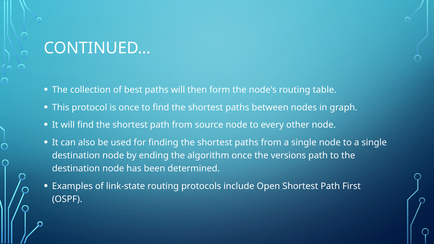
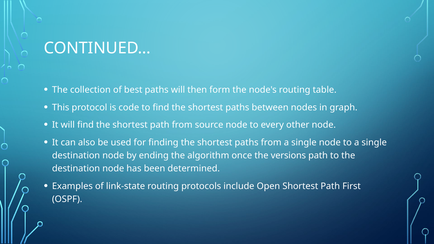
is once: once -> code
